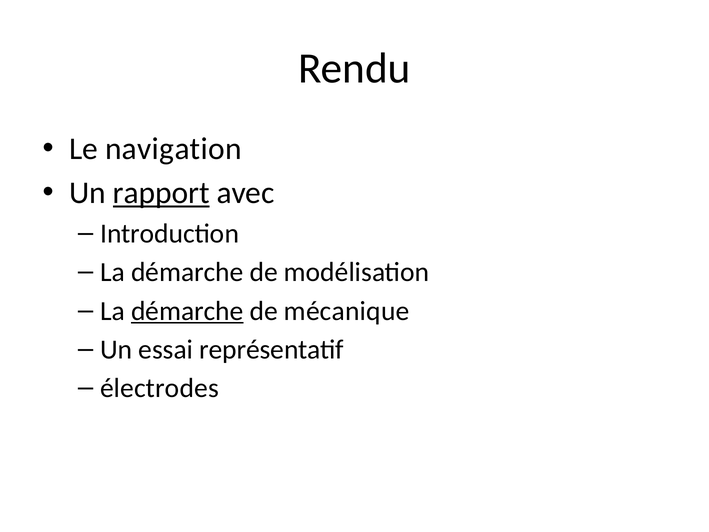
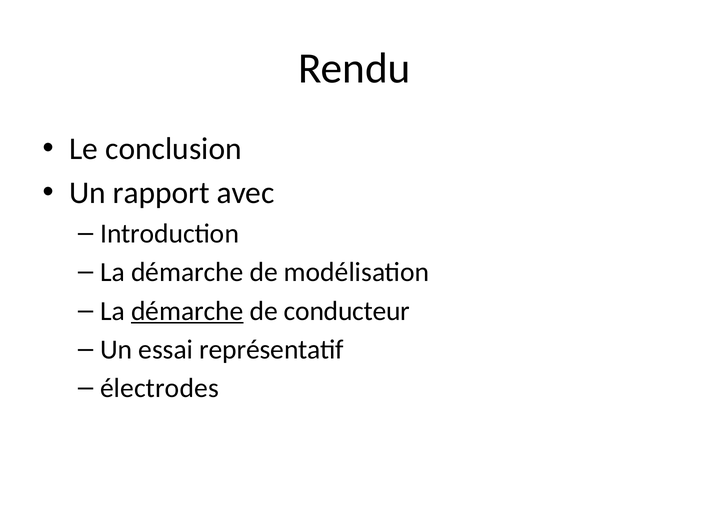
navigation: navigation -> conclusion
rapport underline: present -> none
mécanique: mécanique -> conducteur
